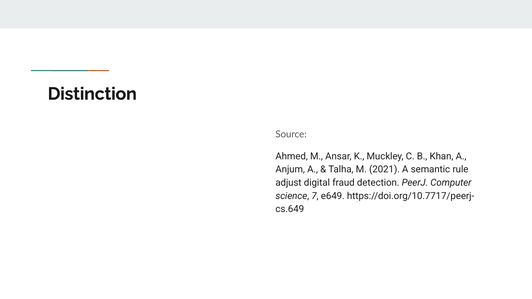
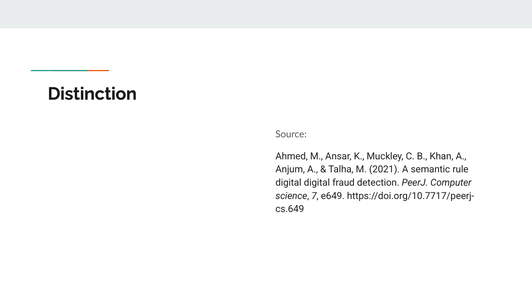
adjust at (289, 183): adjust -> digital
